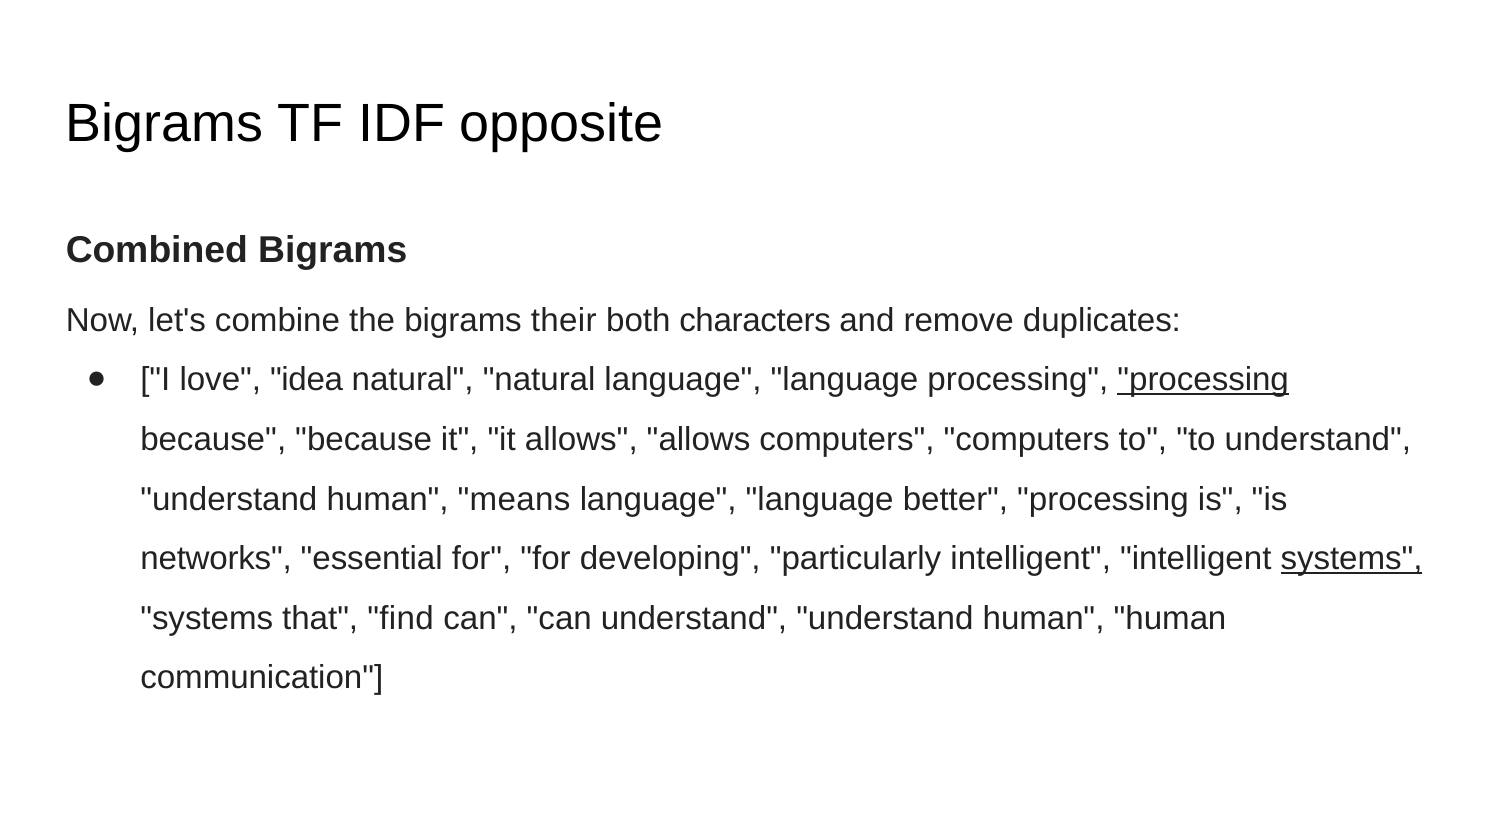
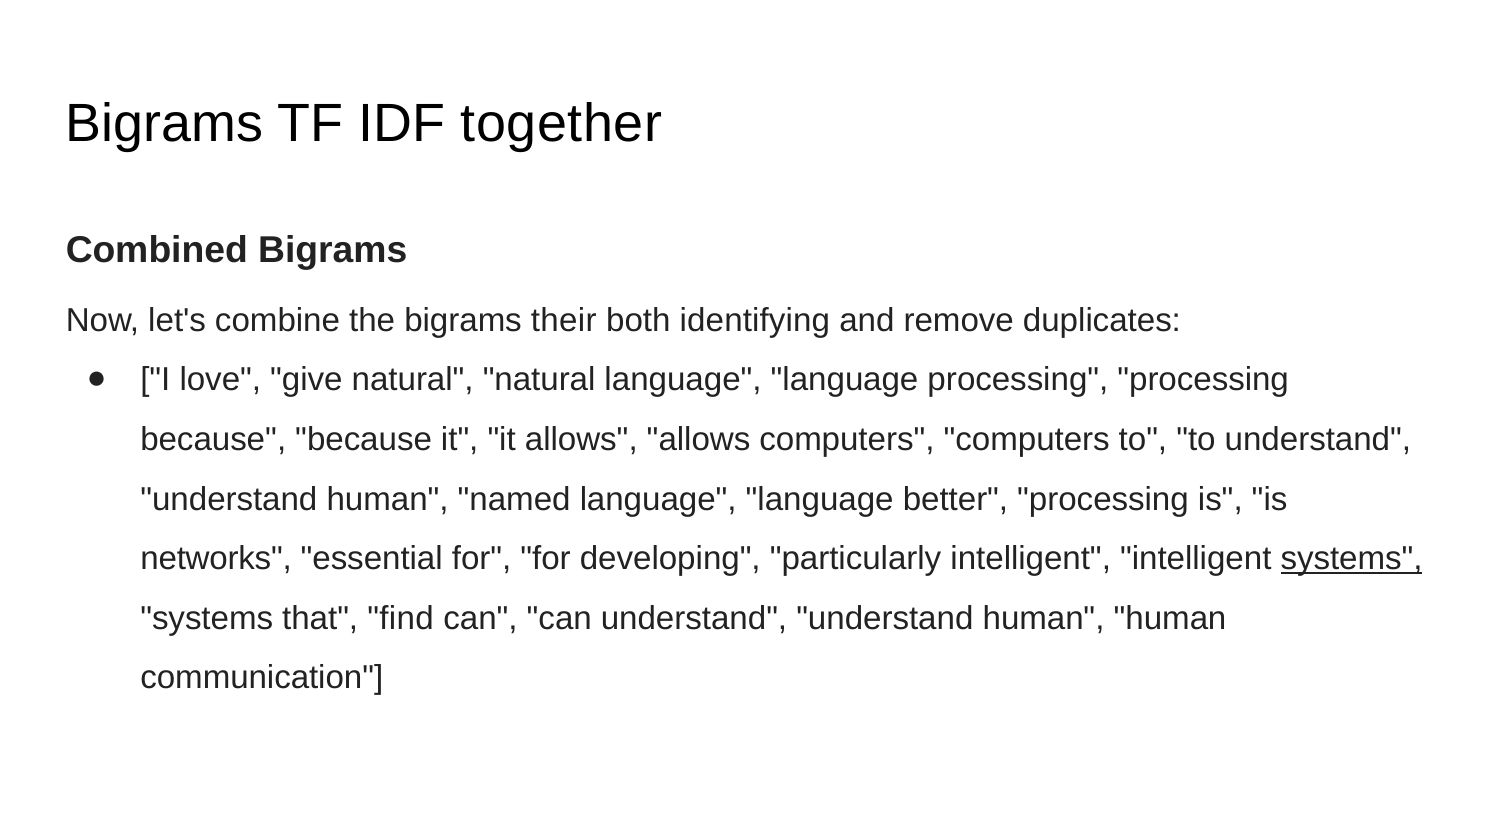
opposite: opposite -> together
characters: characters -> identifying
idea: idea -> give
processing at (1203, 380) underline: present -> none
means: means -> named
